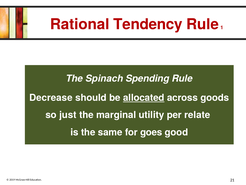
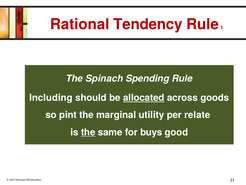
Decrease: Decrease -> Including
just: just -> pint
the at (88, 132) underline: none -> present
goes: goes -> buys
